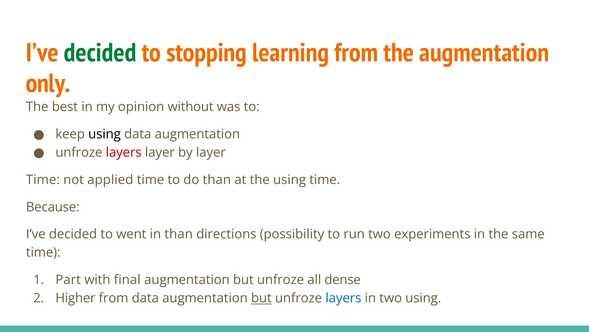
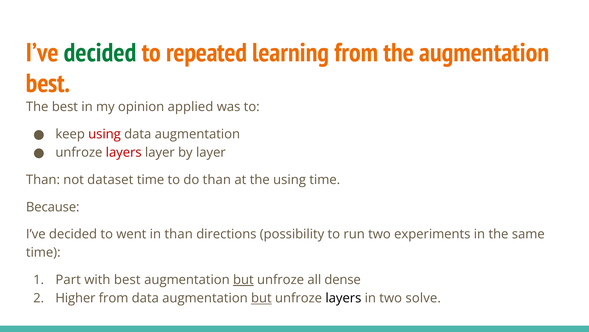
stopping: stopping -> repeated
only at (48, 83): only -> best
without: without -> applied
using at (105, 134) colour: black -> red
Time at (43, 179): Time -> Than
applied: applied -> dataset
with final: final -> best
but at (243, 279) underline: none -> present
layers at (343, 298) colour: blue -> black
two using: using -> solve
